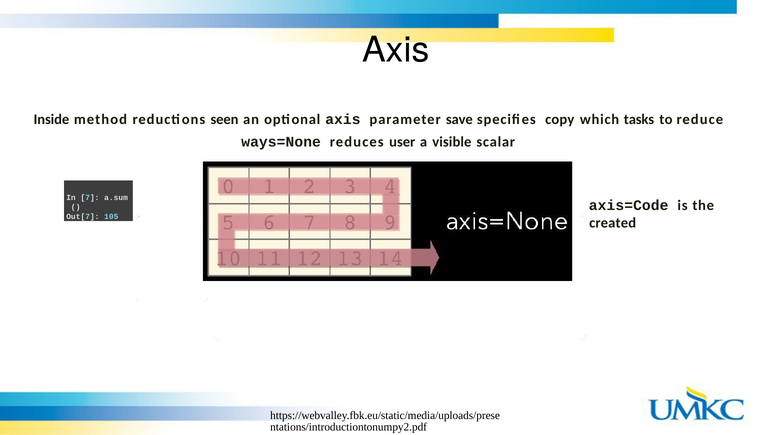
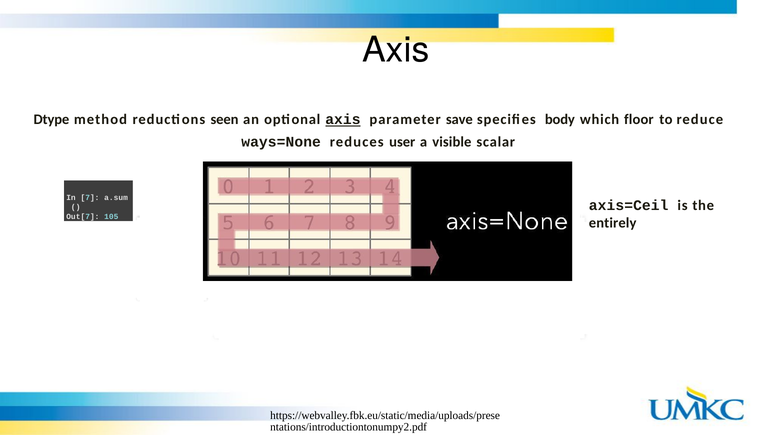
Inside: Inside -> Dtype
axis at (343, 120) underline: none -> present
copy: copy -> body
tasks: tasks -> floor
axis=Code: axis=Code -> axis=Ceil
created: created -> entirely
